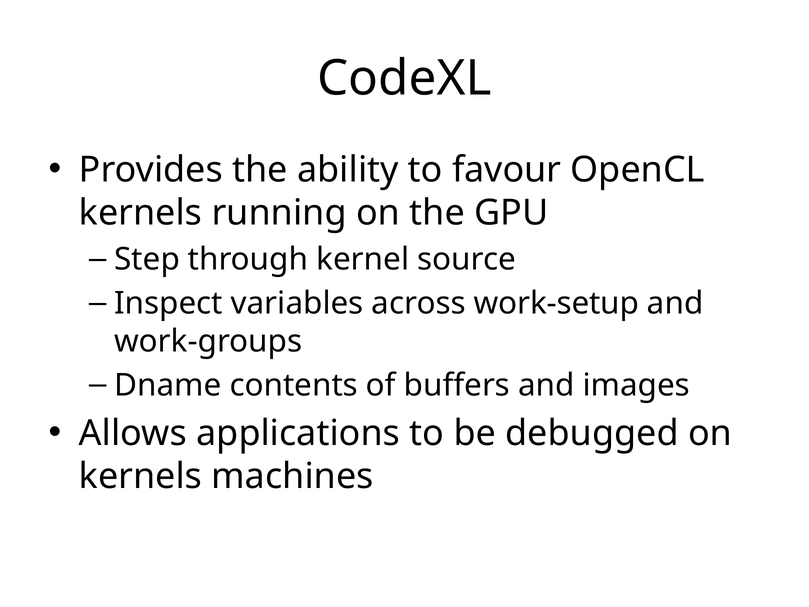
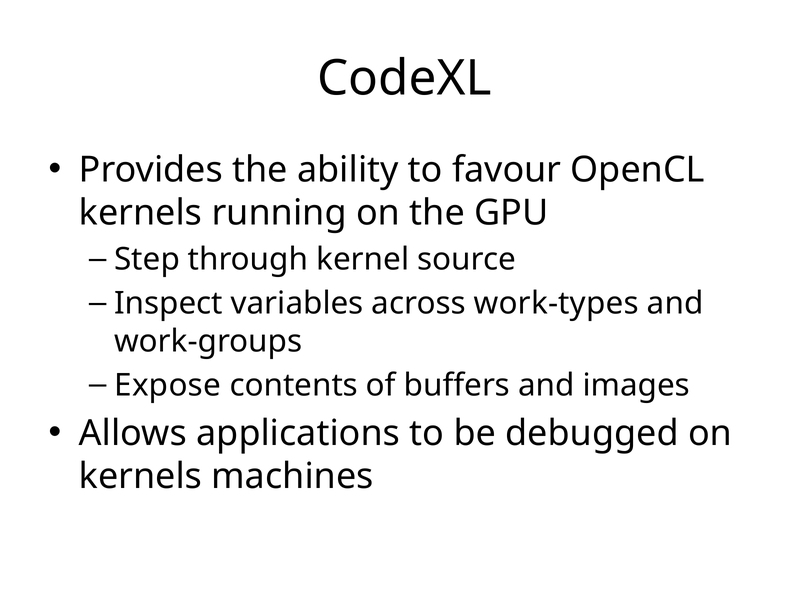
work-setup: work-setup -> work-types
Dname: Dname -> Expose
